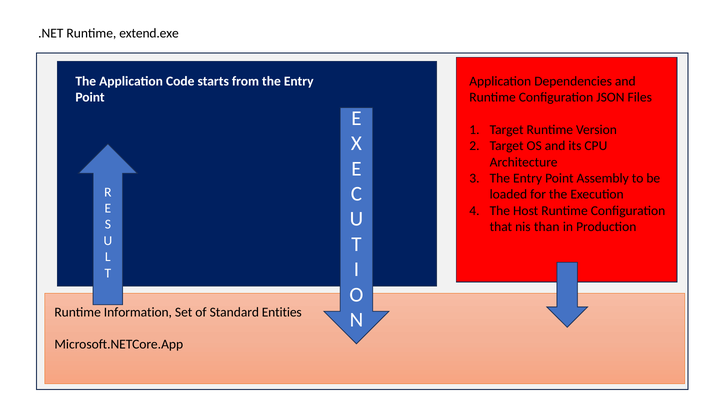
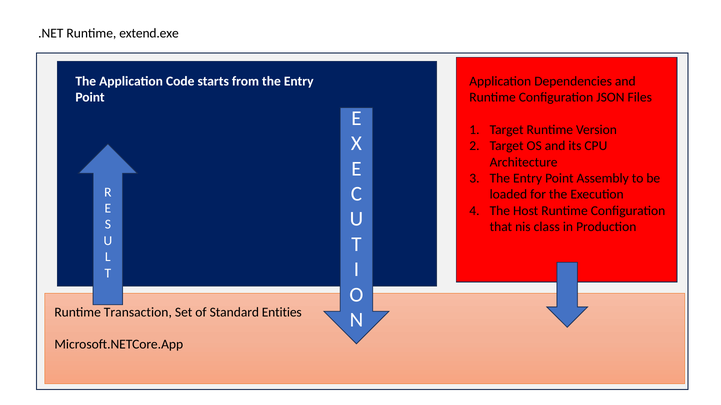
than: than -> class
Information: Information -> Transaction
